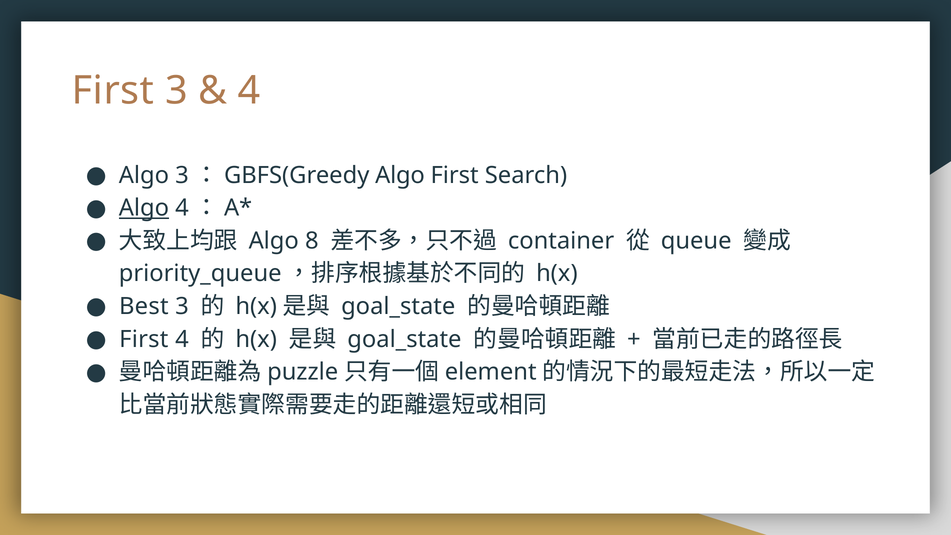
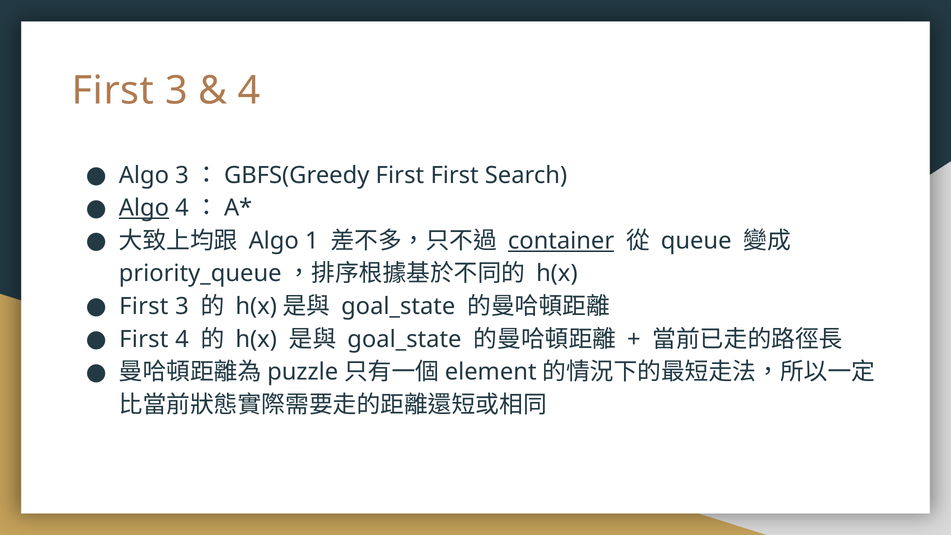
3：GBFS(Greedy Algo: Algo -> First
8: 8 -> 1
container underline: none -> present
Best at (144, 306): Best -> First
